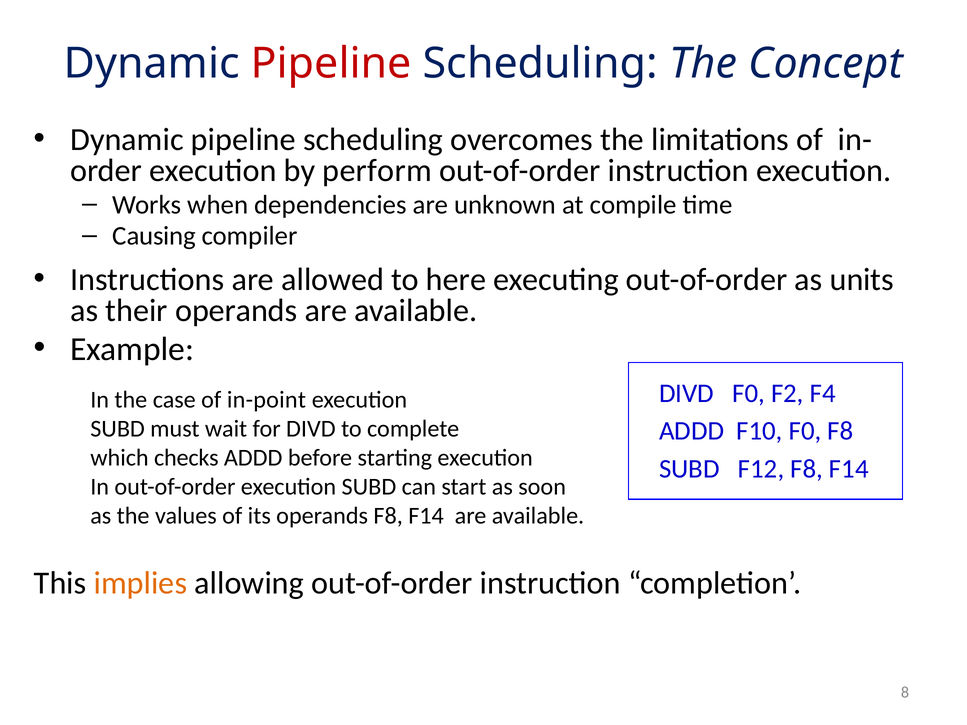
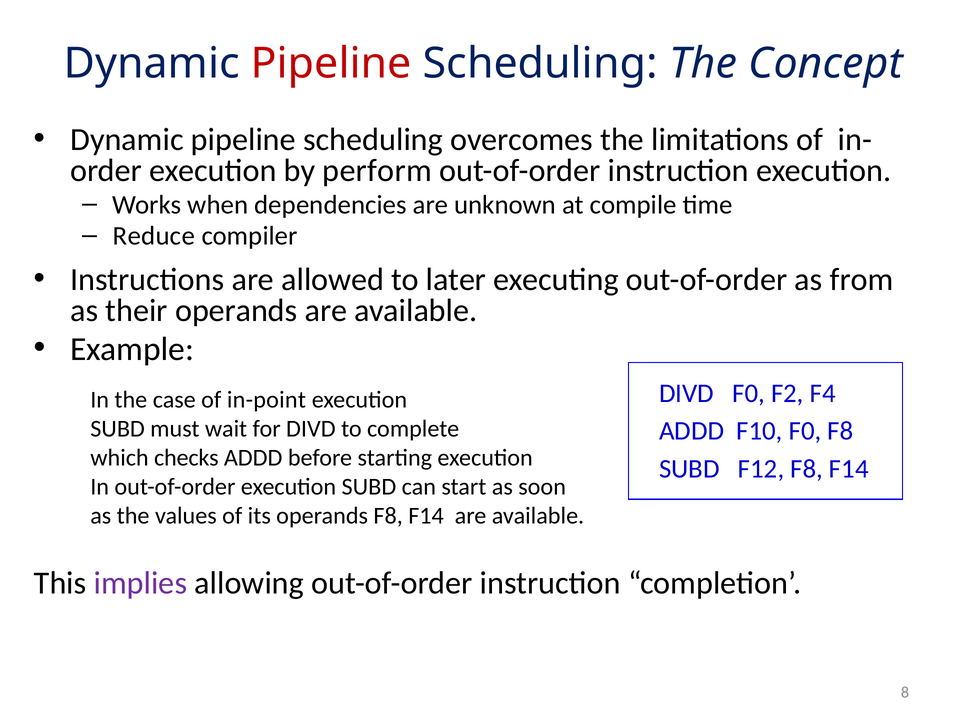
Causing: Causing -> Reduce
here: here -> later
units: units -> from
implies colour: orange -> purple
